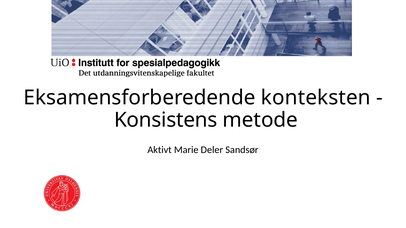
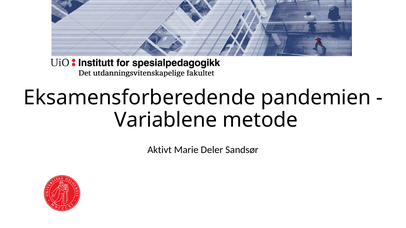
konteksten: konteksten -> pandemien
Konsistens: Konsistens -> Variablene
